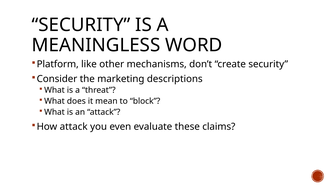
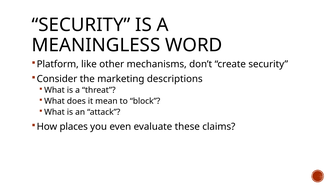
How attack: attack -> places
